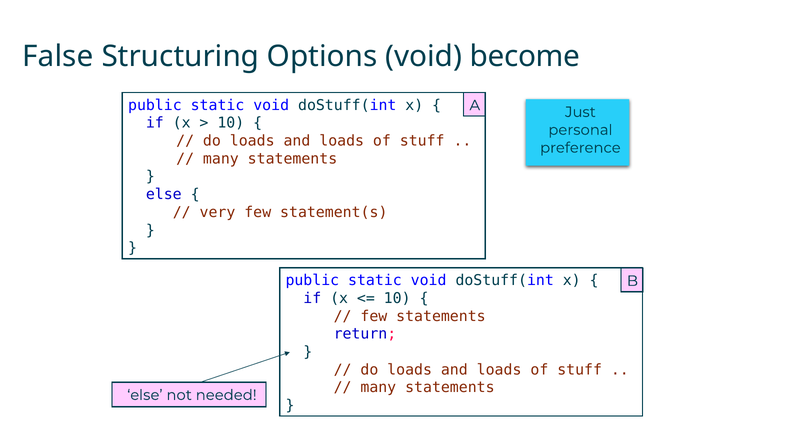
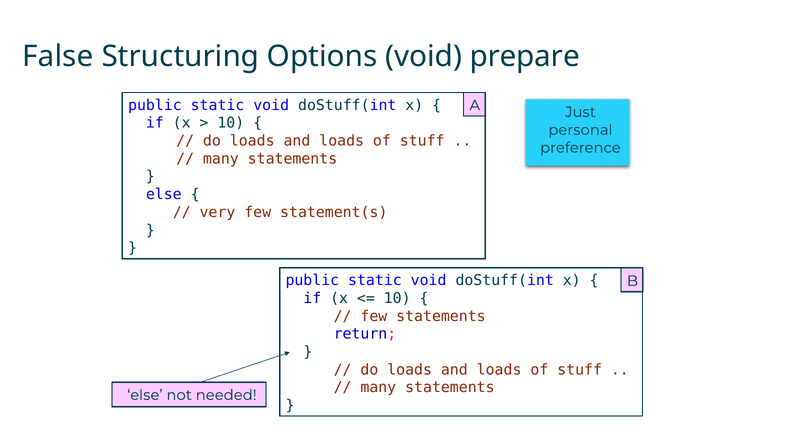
become: become -> prepare
